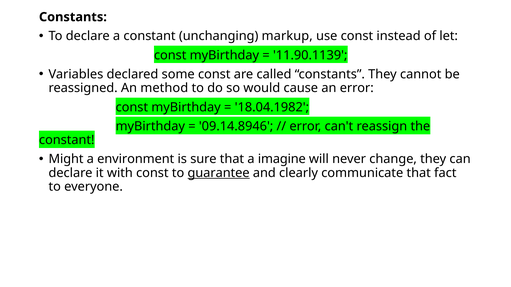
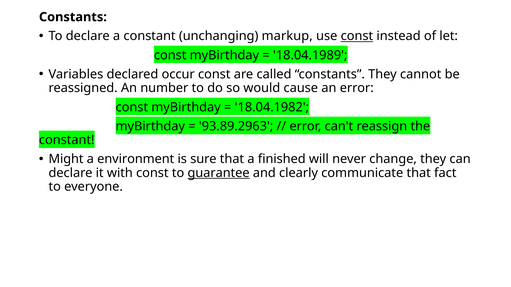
const at (357, 36) underline: none -> present
11.90.1139: 11.90.1139 -> 18.04.1989
some: some -> occur
method: method -> number
09.14.8946: 09.14.8946 -> 93.89.2963
imagine: imagine -> finished
